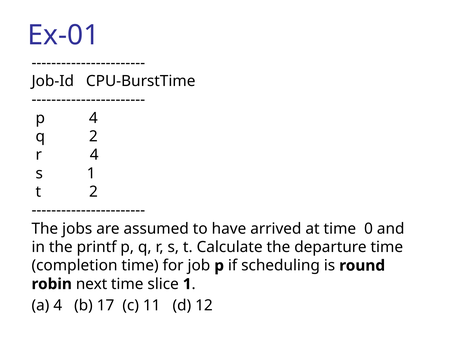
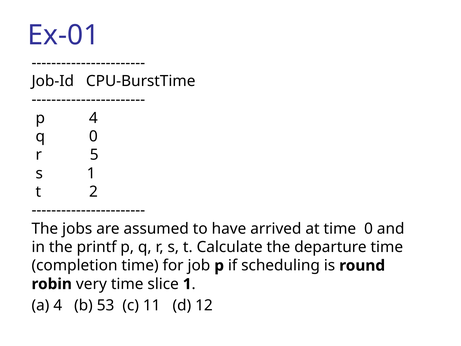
q 2: 2 -> 0
r 4: 4 -> 5
next: next -> very
17: 17 -> 53
